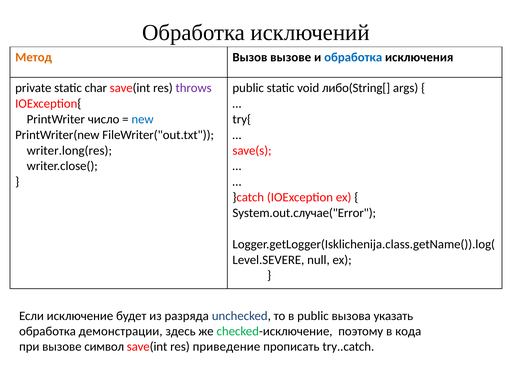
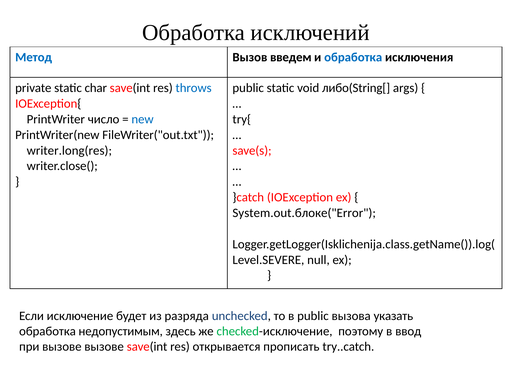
Метод colour: orange -> blue
Вызов вызове: вызове -> введем
throws colour: purple -> blue
System.out.случае("Error: System.out.случае("Error -> System.out.блоке("Error
демонстрации: демонстрации -> недопустимым
кода: кода -> ввод
вызове символ: символ -> вызове
приведение: приведение -> открывается
